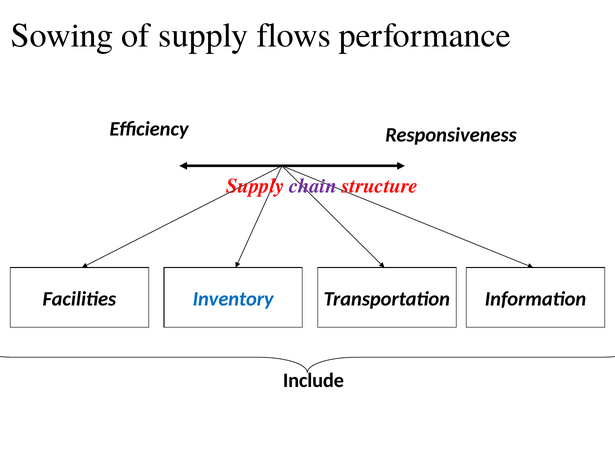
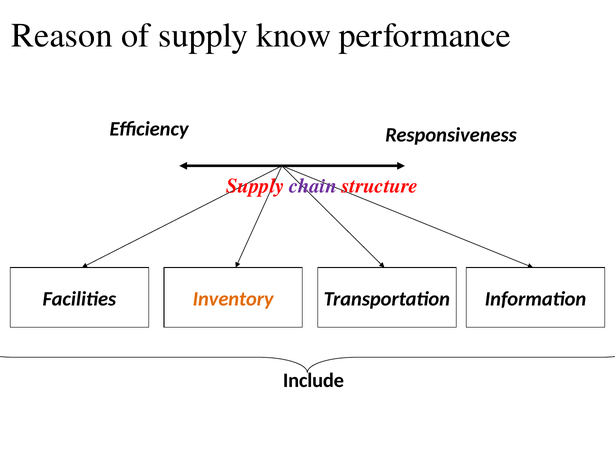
Sowing: Sowing -> Reason
flows: flows -> know
Inventory colour: blue -> orange
